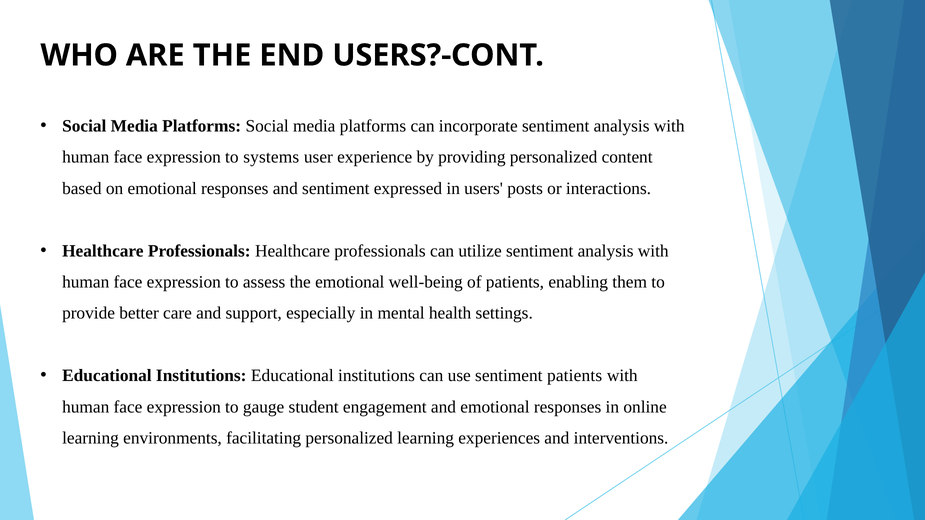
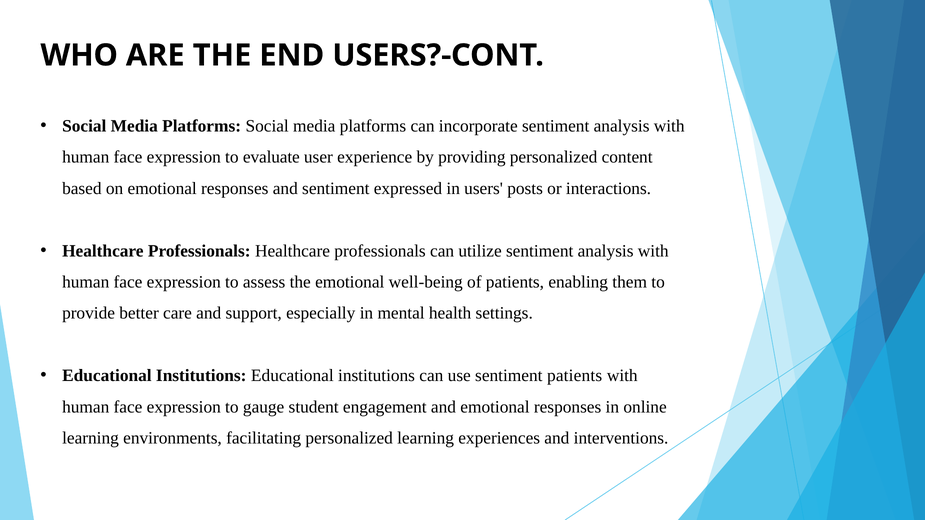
systems: systems -> evaluate
